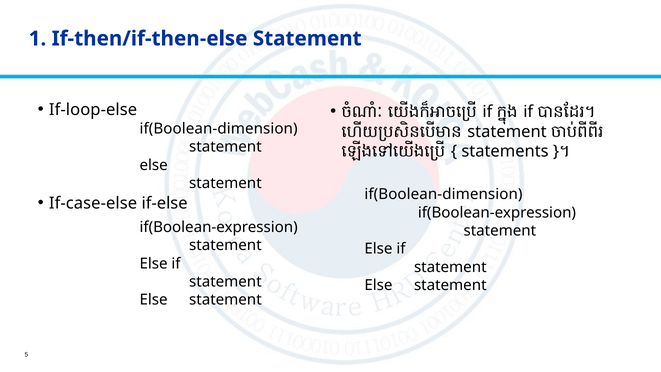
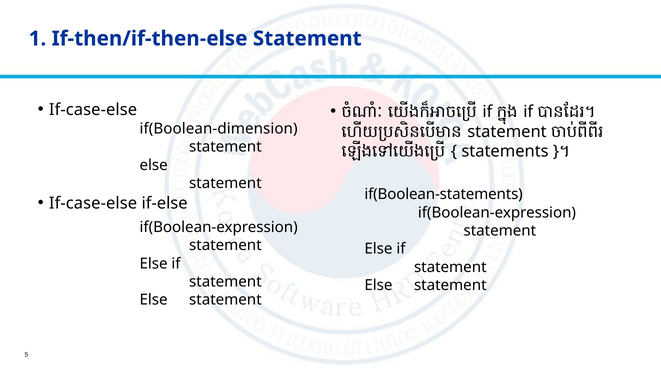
If-loop-else at (93, 110): If-loop-else -> If-case-else
if(Boolean-dimension at (443, 194): if(Boolean-dimension -> if(Boolean-statements
